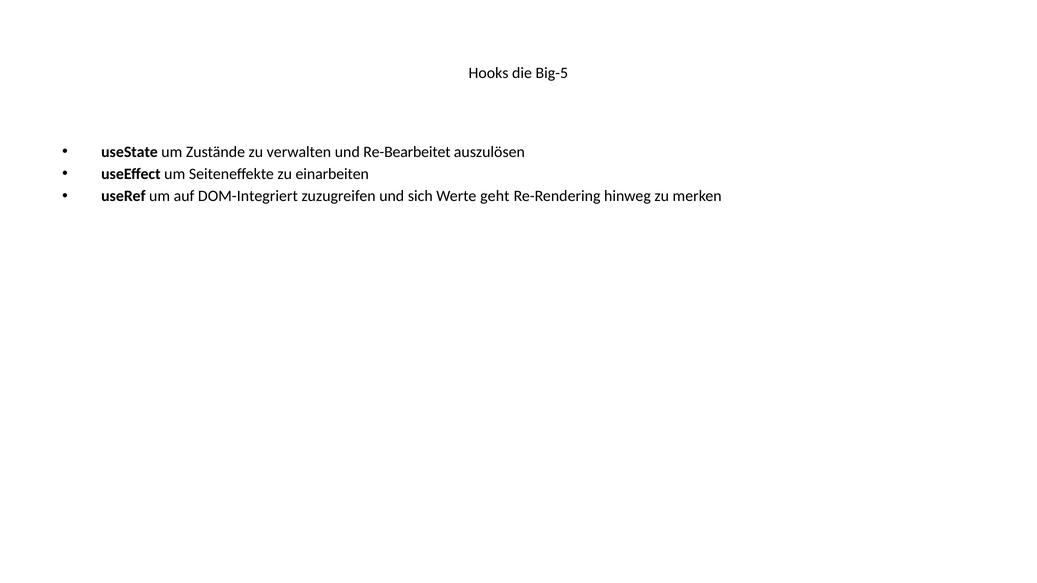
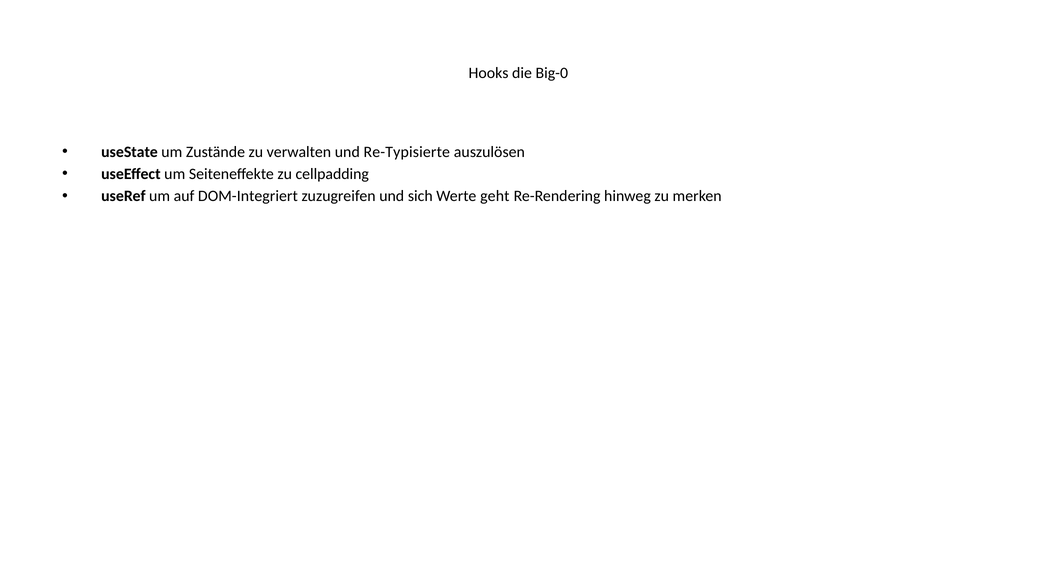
Big-5: Big-5 -> Big-0
Re-Bearbeitet: Re-Bearbeitet -> Re-Typisierte
einarbeiten: einarbeiten -> cellpadding
